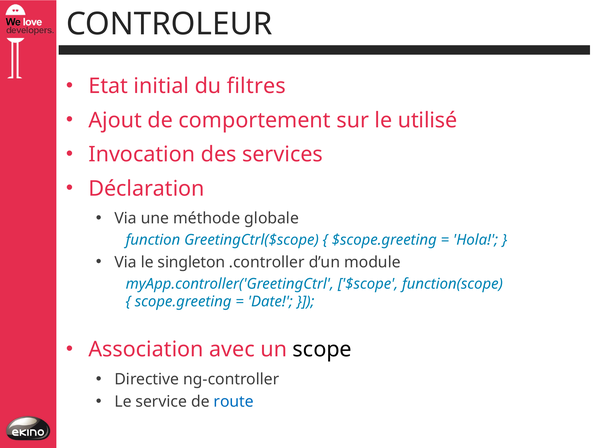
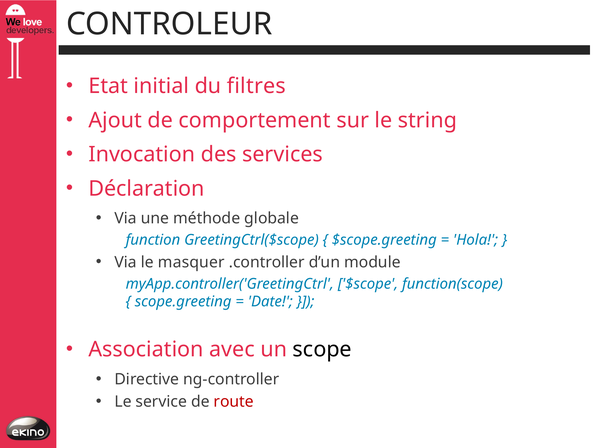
utilisé: utilisé -> string
singleton: singleton -> masquer
route colour: blue -> red
